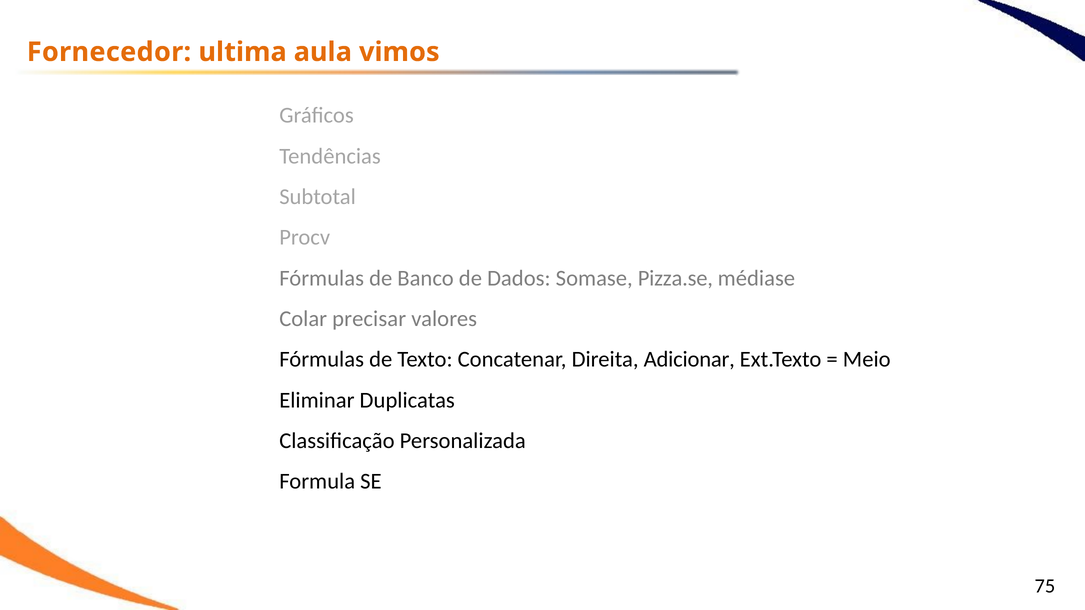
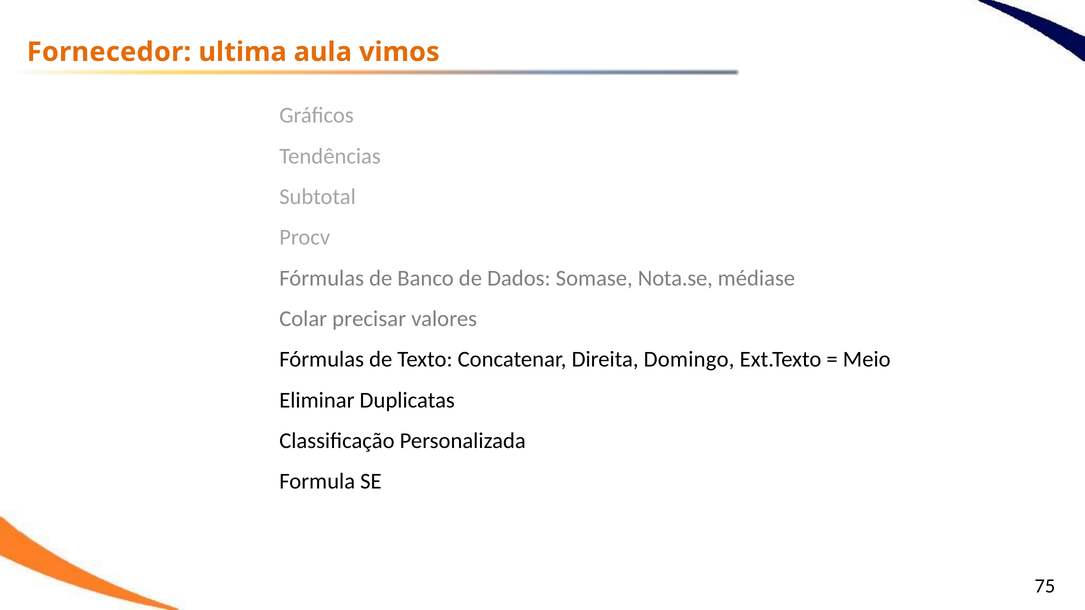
Pizza.se: Pizza.se -> Nota.se
Adicionar: Adicionar -> Domingo
